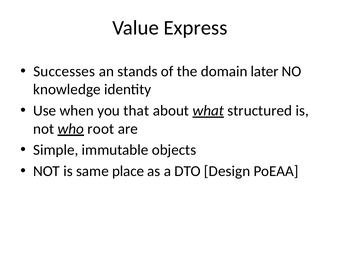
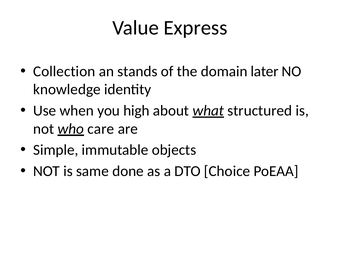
Successes: Successes -> Collection
that: that -> high
root: root -> care
place: place -> done
Design: Design -> Choice
